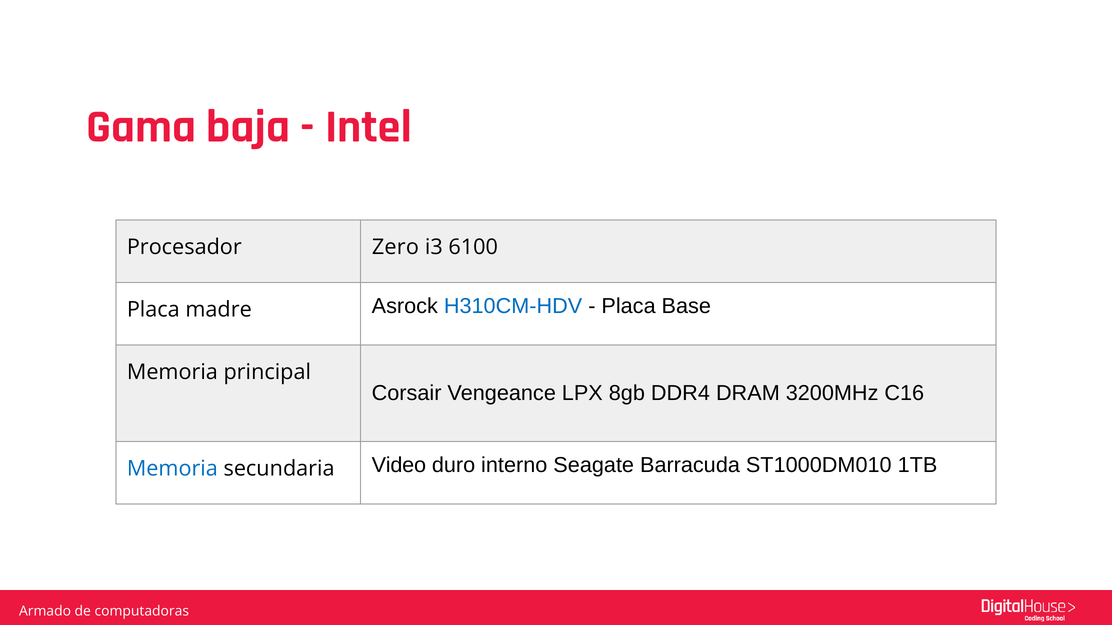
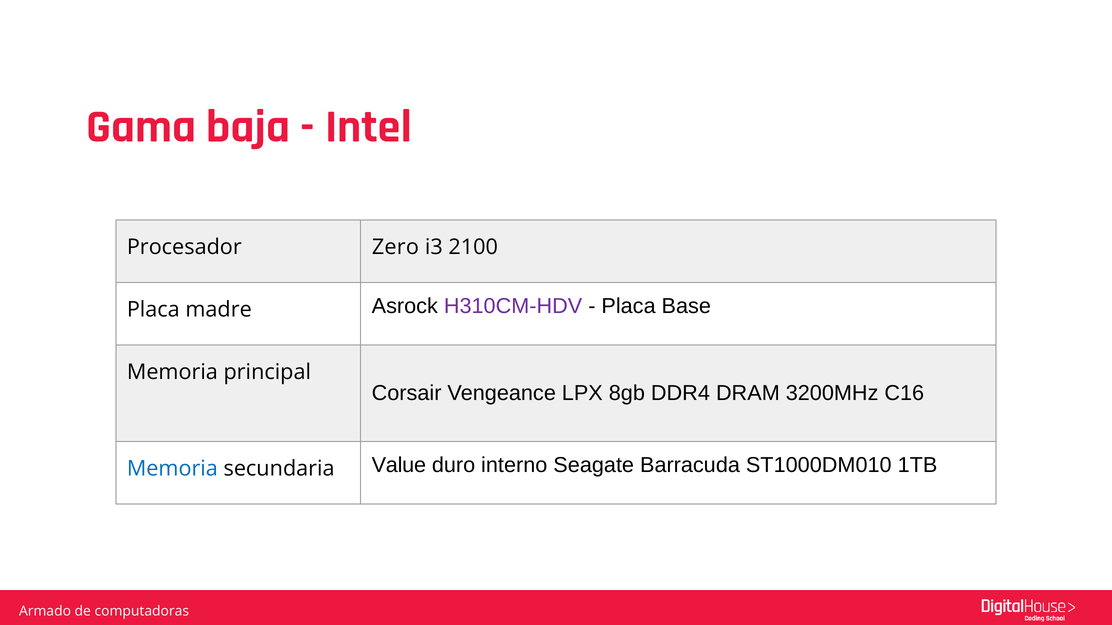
6100: 6100 -> 2100
H310CM-HDV colour: blue -> purple
Video: Video -> Value
